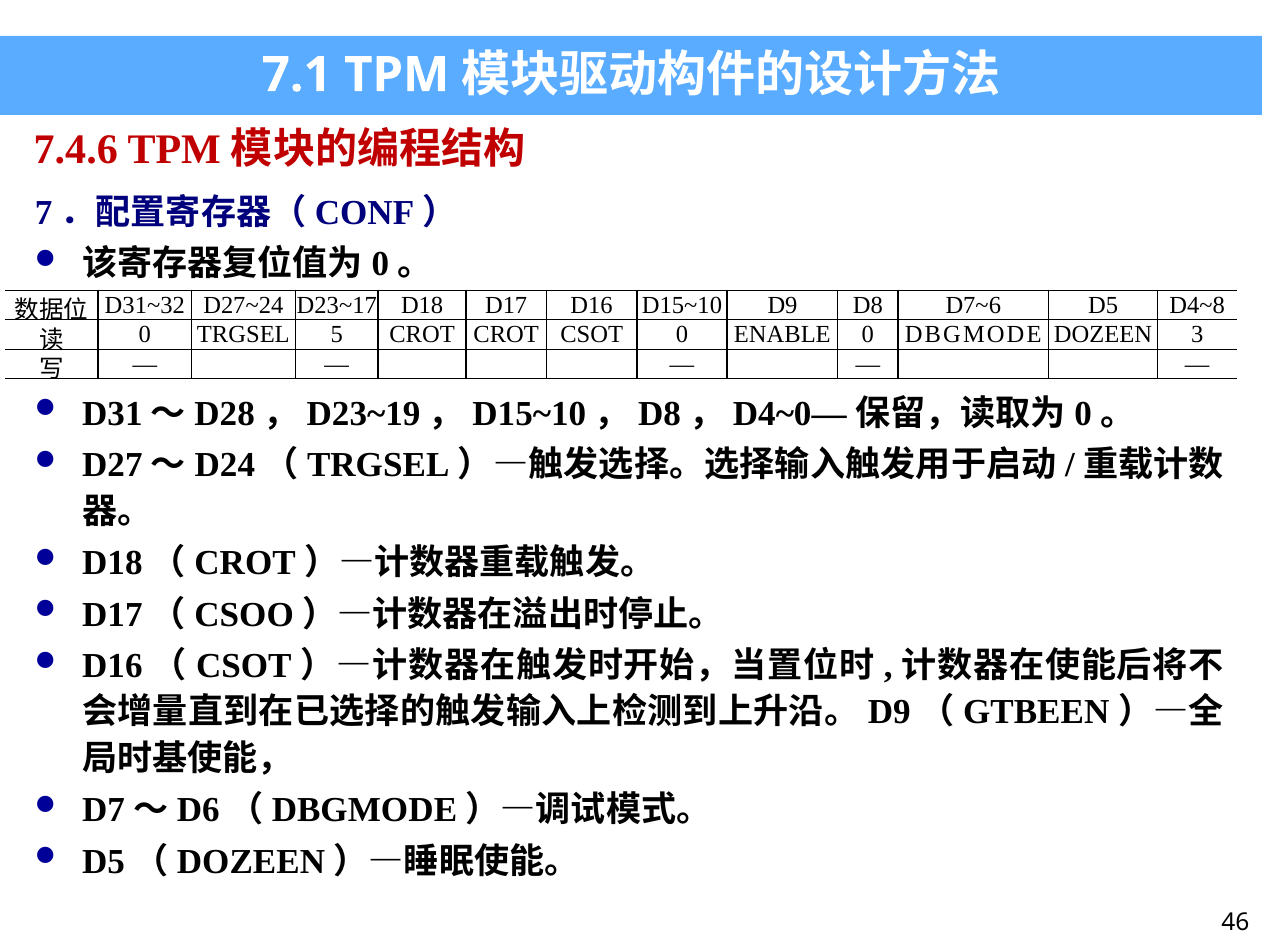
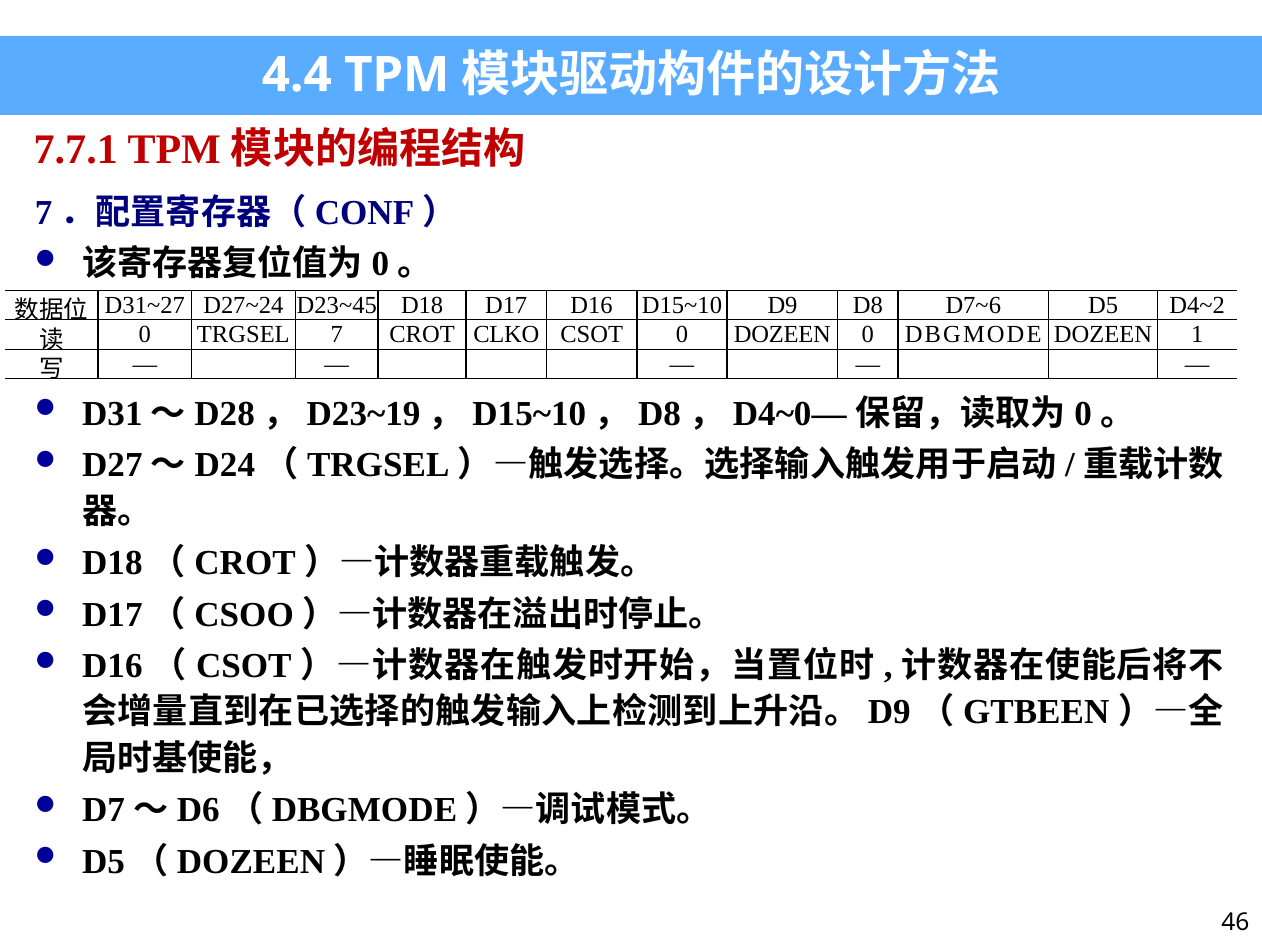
7.1: 7.1 -> 4.4
7.4.6: 7.4.6 -> 7.7.1
D31~32: D31~32 -> D31~27
D23~17: D23~17 -> D23~45
D4~8: D4~8 -> D4~2
5: 5 -> 7
CROT CROT: CROT -> CLKO
0 ENABLE: ENABLE -> DOZEEN
3: 3 -> 1
